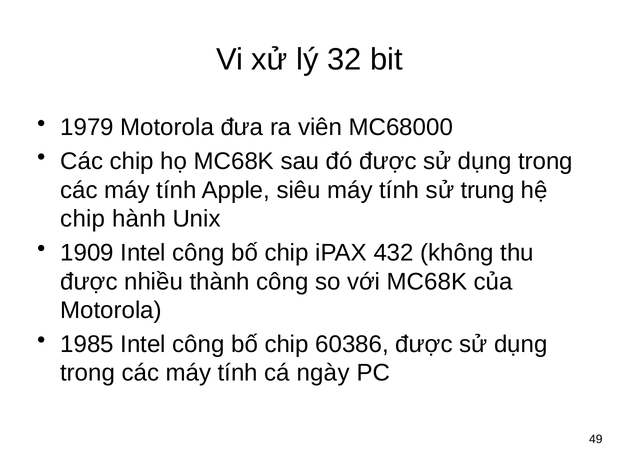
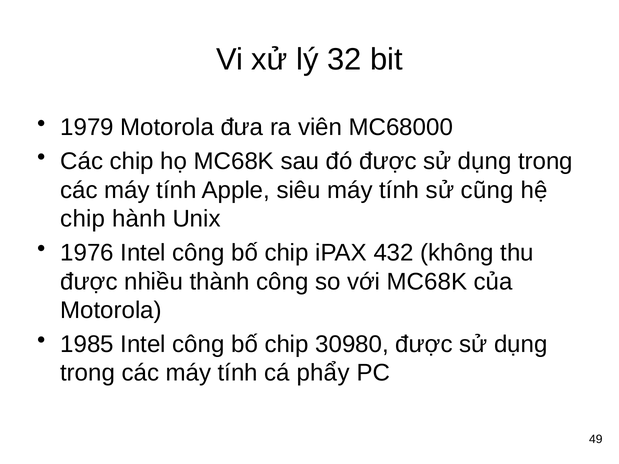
trung: trung -> cũng
1909: 1909 -> 1976
60386: 60386 -> 30980
ngày: ngày -> phẩy
